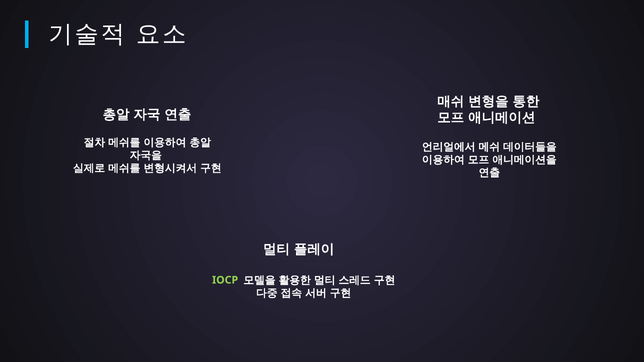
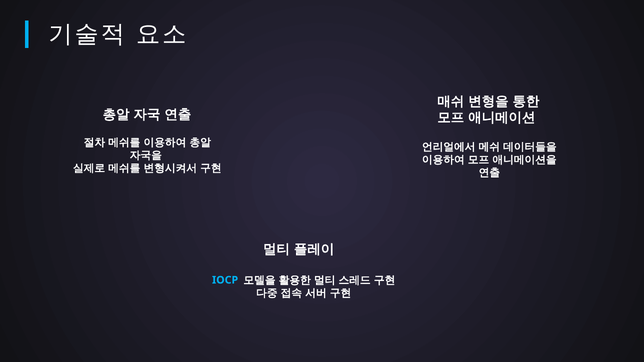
IOCP colour: light green -> light blue
